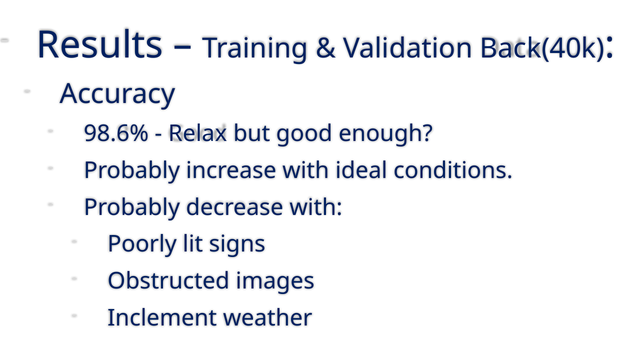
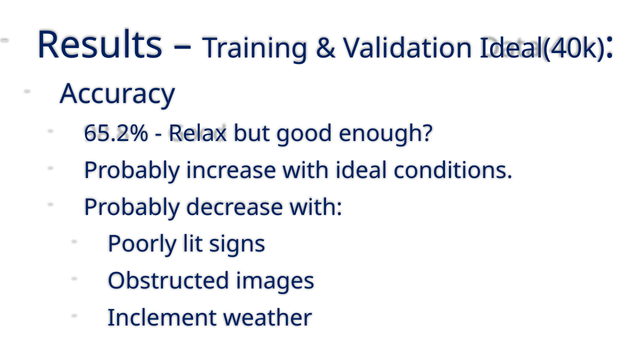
Back(40k: Back(40k -> Ideal(40k
98.6%: 98.6% -> 65.2%
